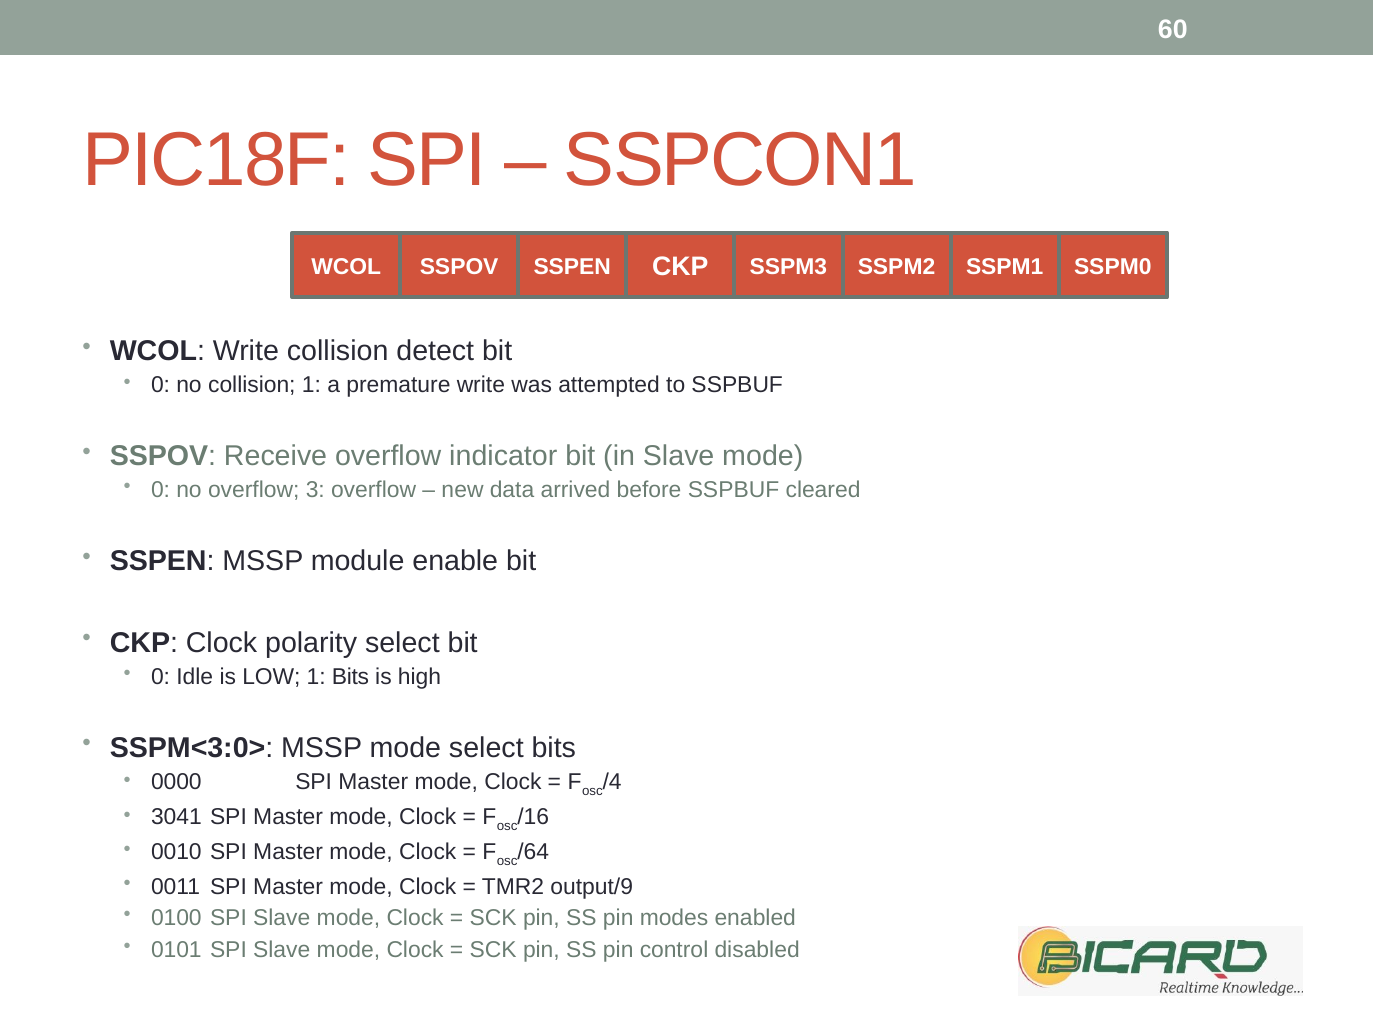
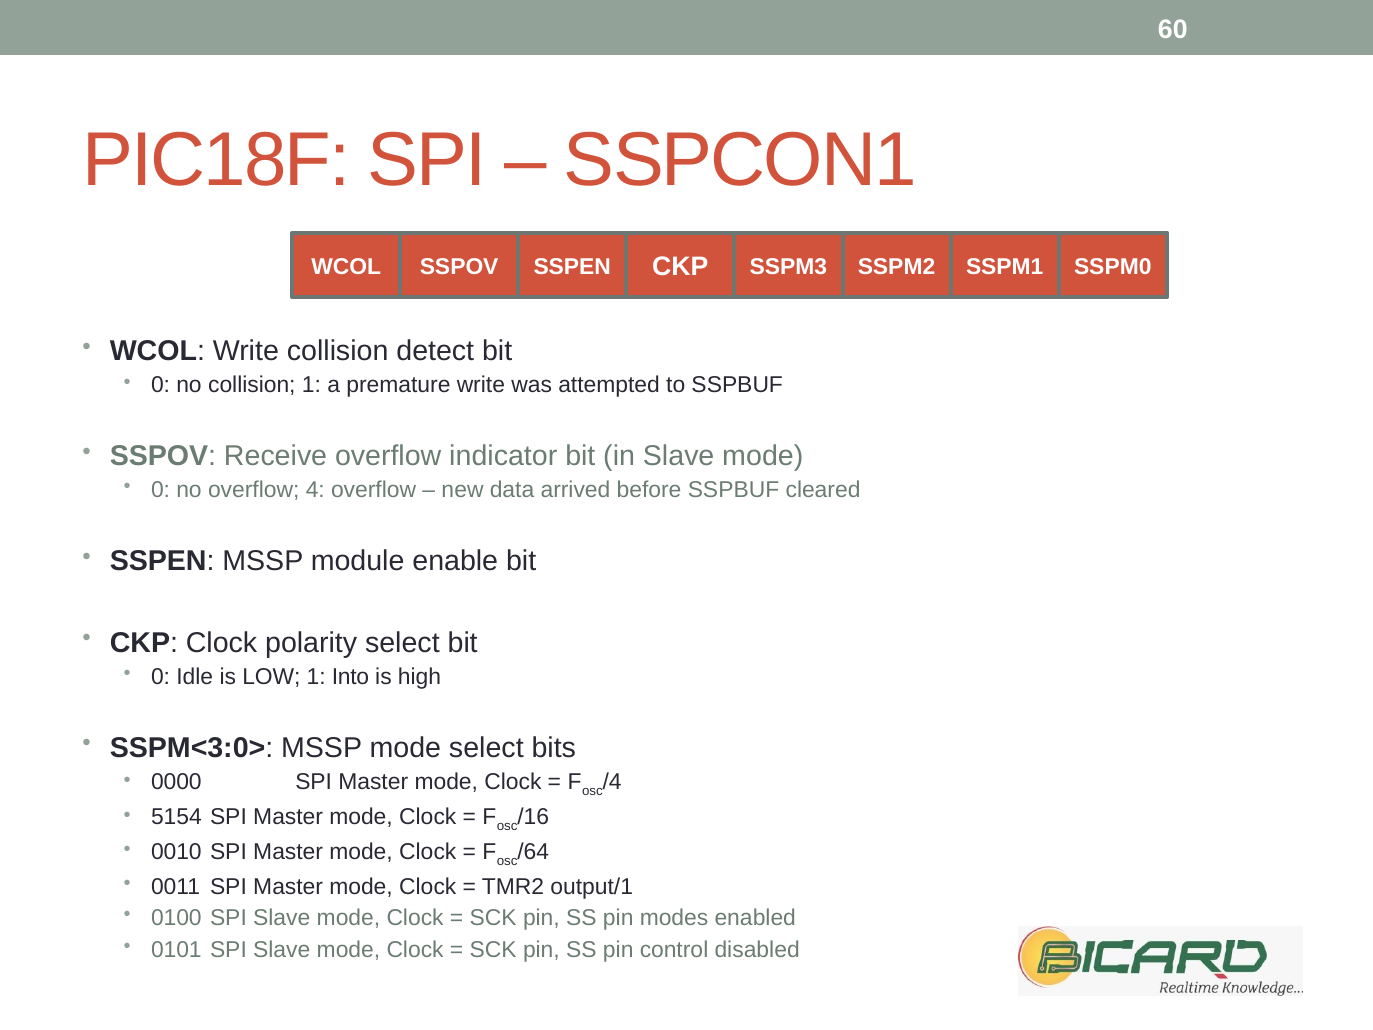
3: 3 -> 4
1 Bits: Bits -> Into
3041: 3041 -> 5154
output/9: output/9 -> output/1
